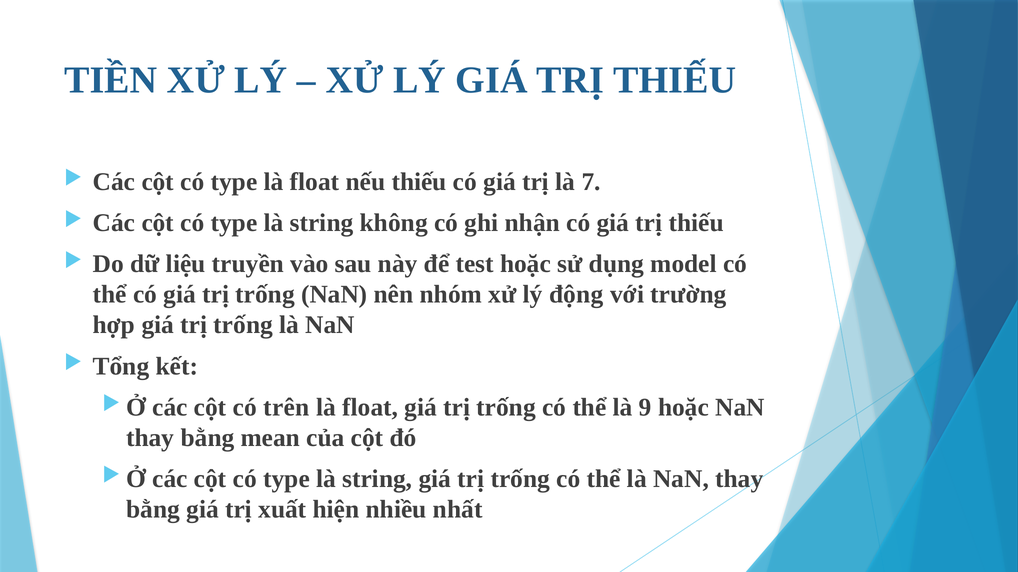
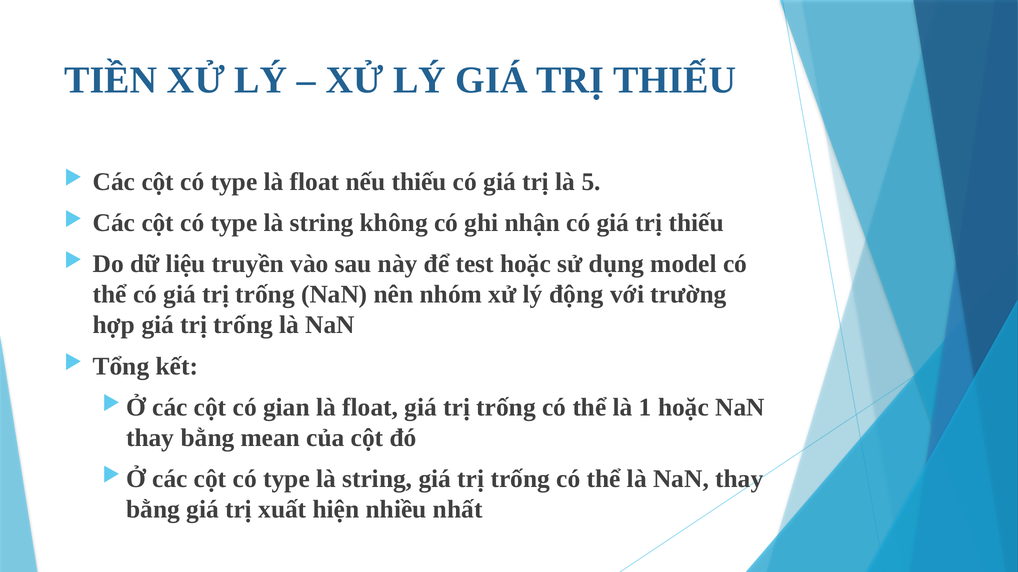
7: 7 -> 5
trên: trên -> gian
9: 9 -> 1
